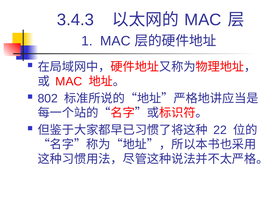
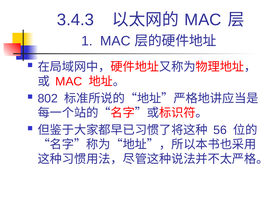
22: 22 -> 56
